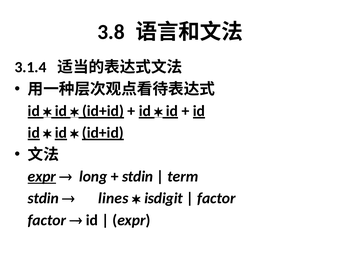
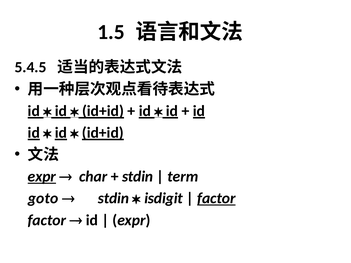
3.8: 3.8 -> 1.5
3.1.4: 3.1.4 -> 5.4.5
long: long -> char
stdin at (43, 199): stdin -> goto
lines at (113, 199): lines -> stdin
factor at (216, 199) underline: none -> present
